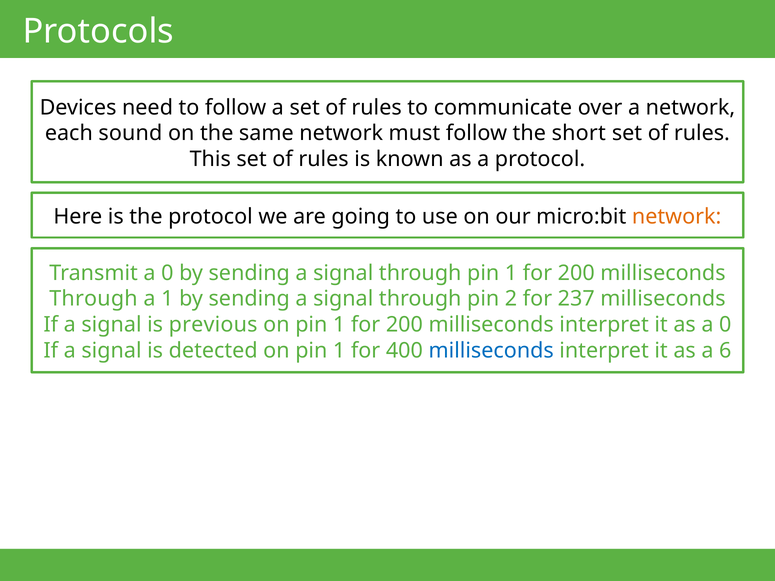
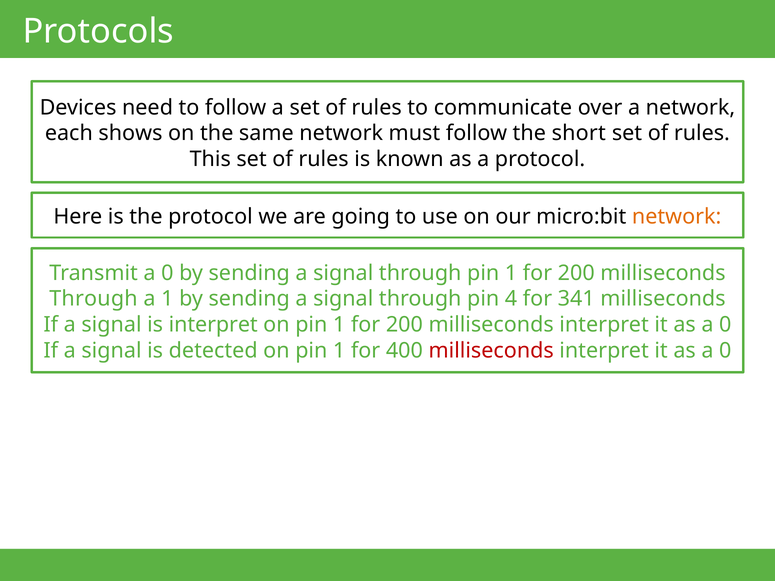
sound: sound -> shows
2: 2 -> 4
237: 237 -> 341
is previous: previous -> interpret
milliseconds at (491, 351) colour: blue -> red
6 at (725, 351): 6 -> 0
